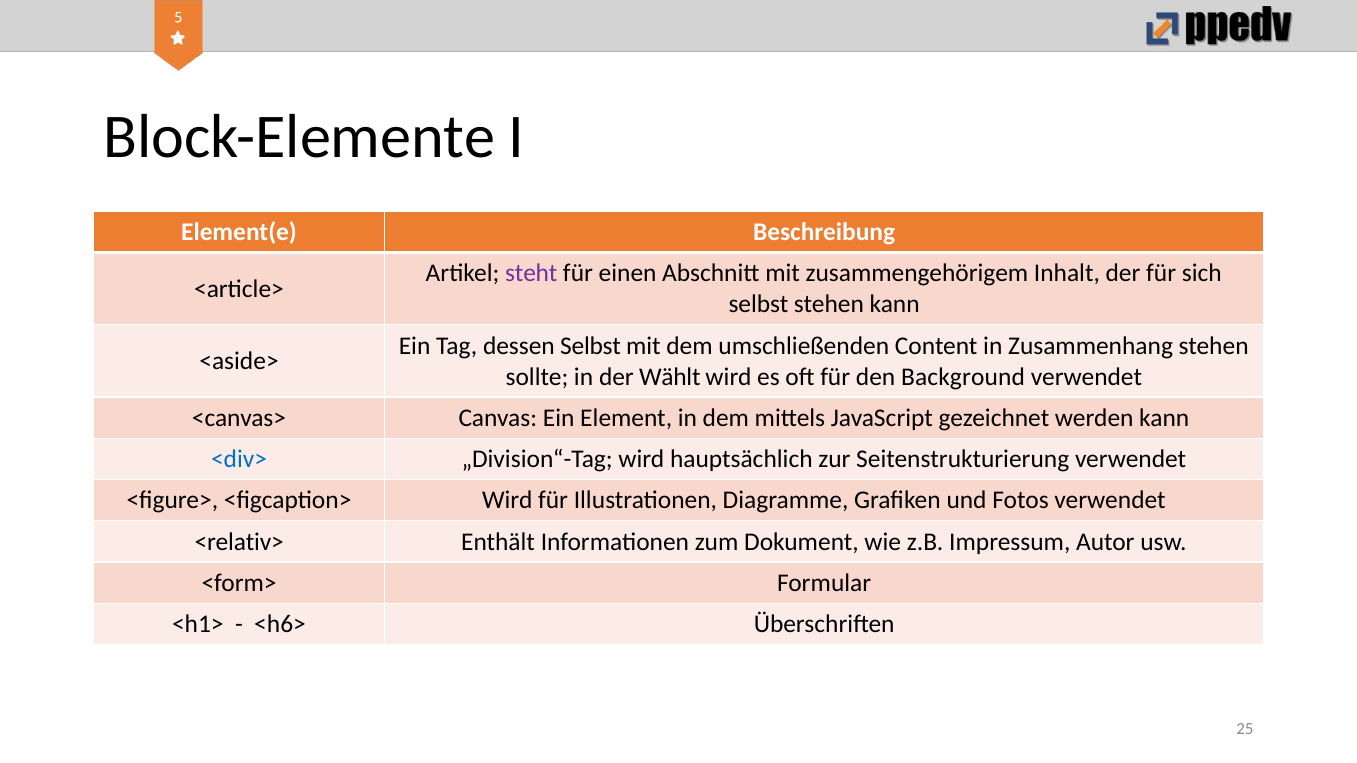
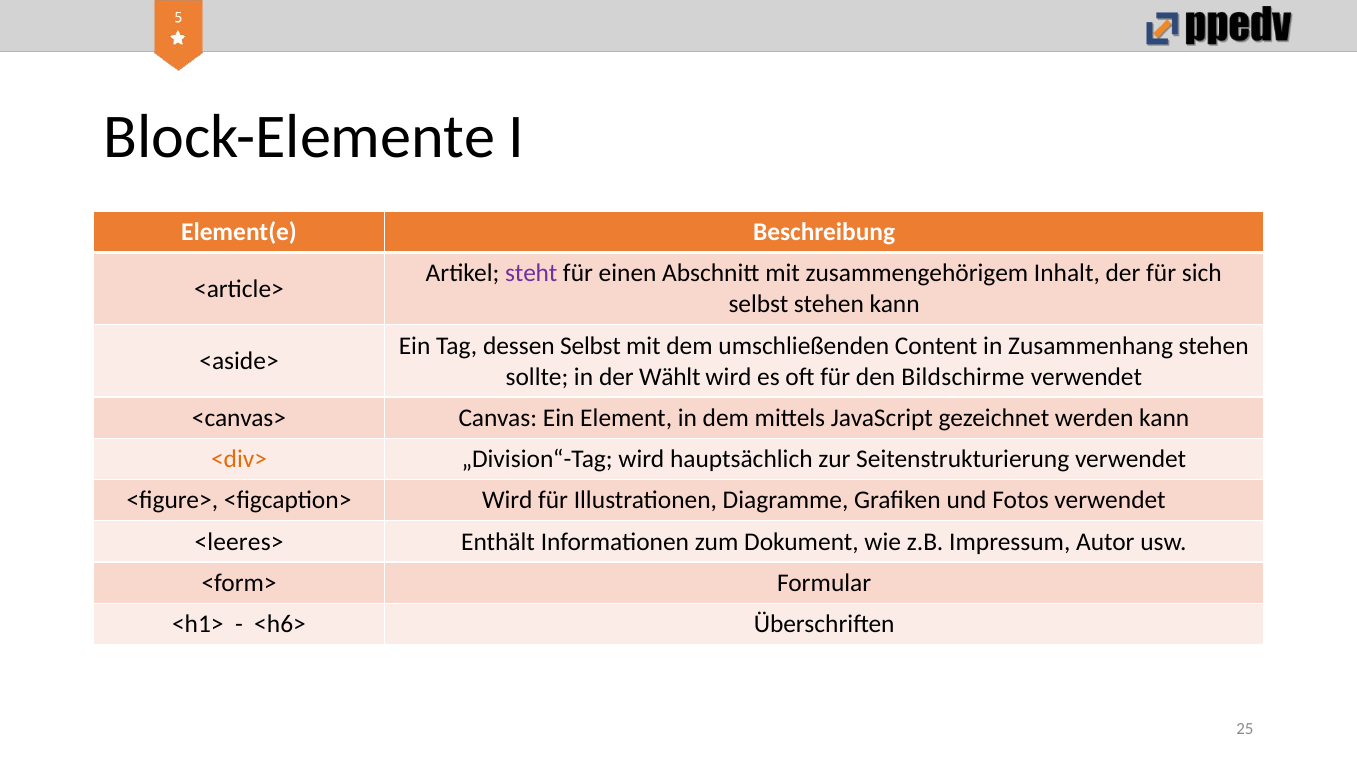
Background: Background -> Bildschirme
<div> colour: blue -> orange
<relativ>: <relativ> -> <leeres>
